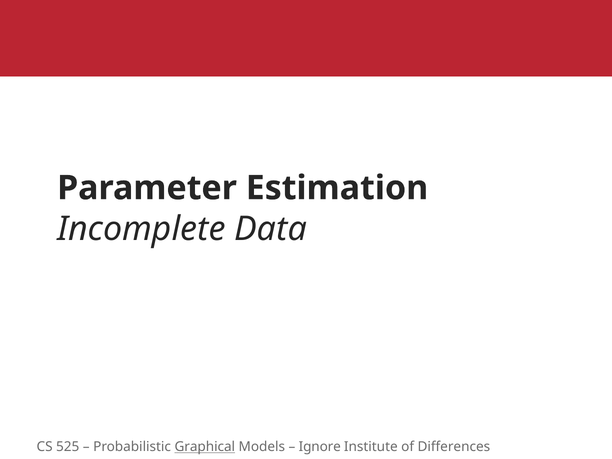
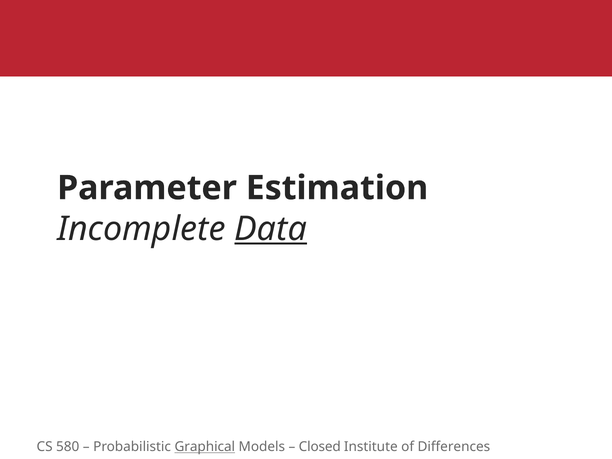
Data underline: none -> present
525: 525 -> 580
Ignore: Ignore -> Closed
